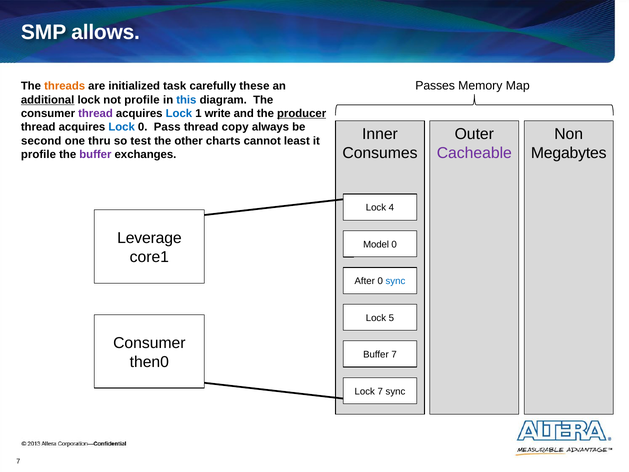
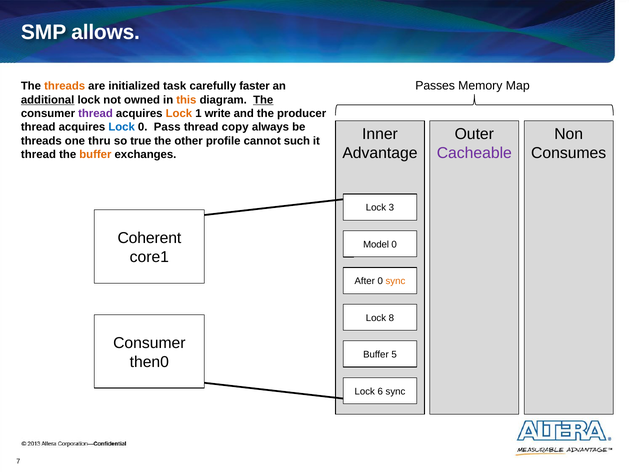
these: these -> faster
not profile: profile -> owned
this colour: blue -> orange
The at (263, 100) underline: none -> present
Lock at (179, 113) colour: blue -> orange
producer underline: present -> none
second at (41, 141): second -> threads
test: test -> true
charts: charts -> profile
least: least -> such
Consumes: Consumes -> Advantage
Megabytes: Megabytes -> Consumes
profile at (38, 154): profile -> thread
buffer at (95, 154) colour: purple -> orange
4: 4 -> 3
Leverage: Leverage -> Coherent
sync at (395, 281) colour: blue -> orange
5: 5 -> 8
Buffer 7: 7 -> 5
Lock 7: 7 -> 6
